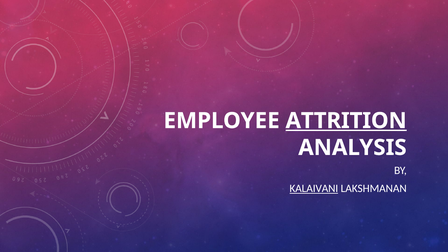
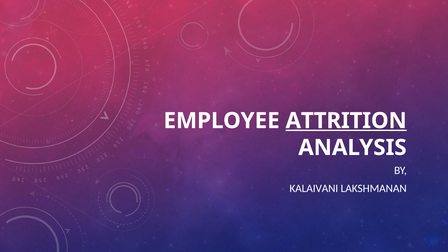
KALAIVANI underline: present -> none
